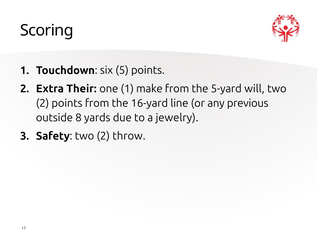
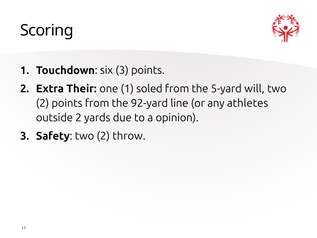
six 5: 5 -> 3
make: make -> soled
16-yard: 16-yard -> 92-yard
previous: previous -> athletes
outside 8: 8 -> 2
jewelry: jewelry -> opinion
